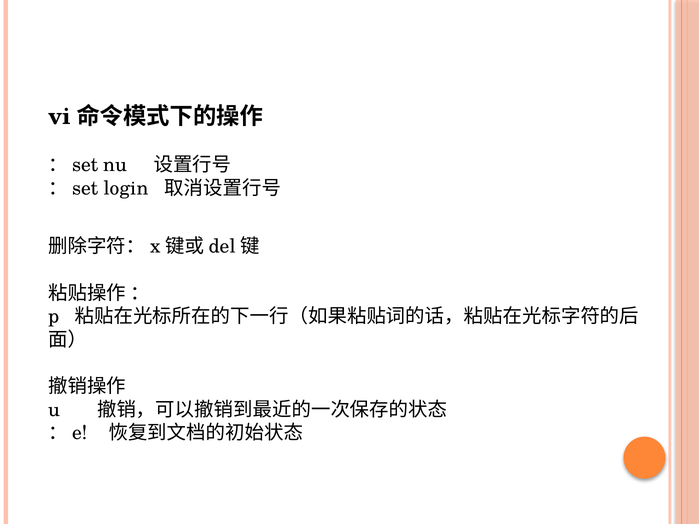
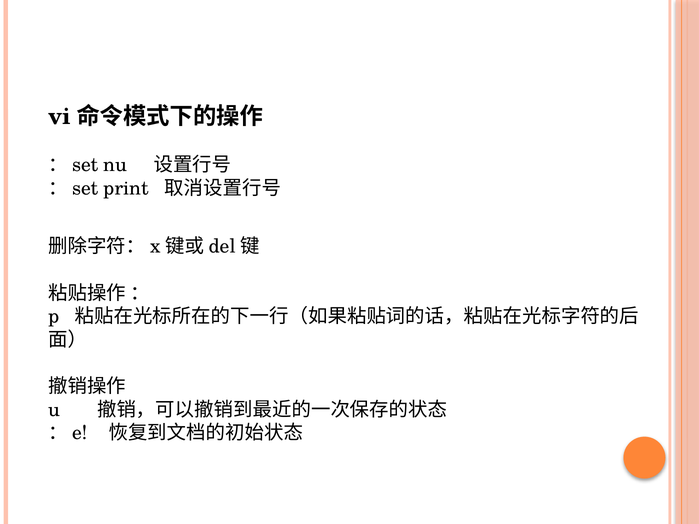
login: login -> print
